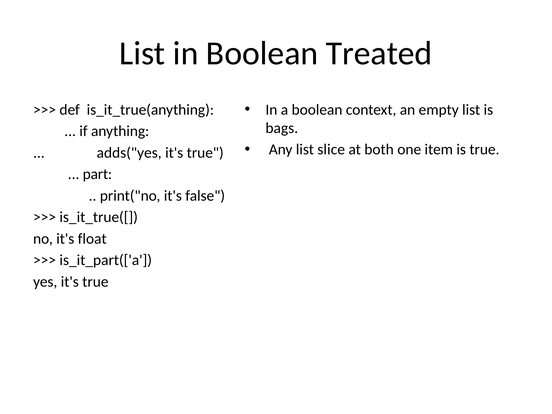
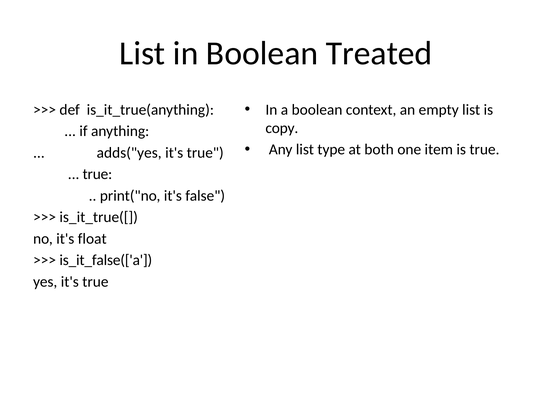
bags: bags -> copy
slice: slice -> type
part at (97, 174): part -> true
is_it_part(['a: is_it_part(['a -> is_it_false(['a
